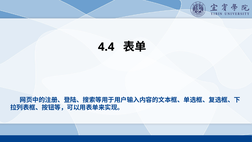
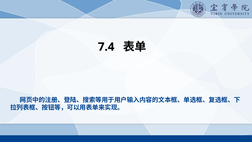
4.4: 4.4 -> 7.4
